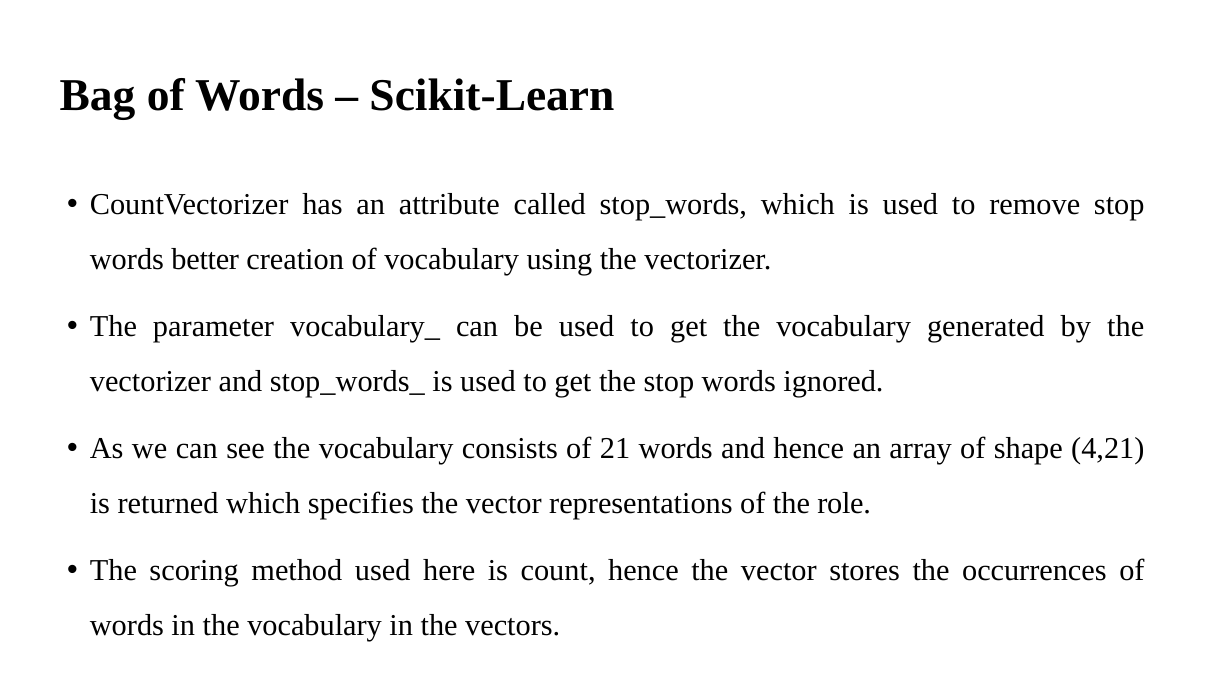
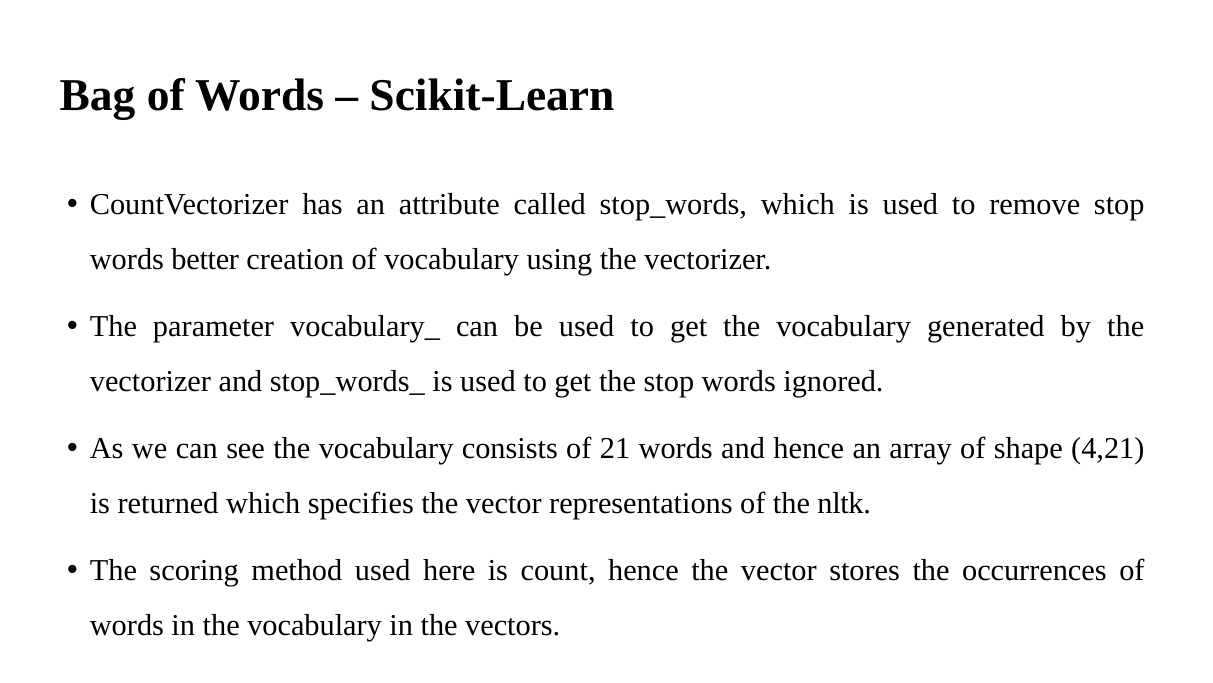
role: role -> nltk
